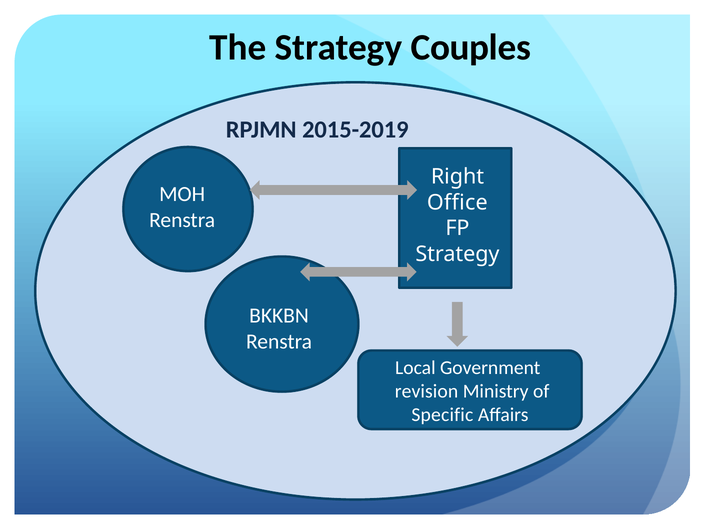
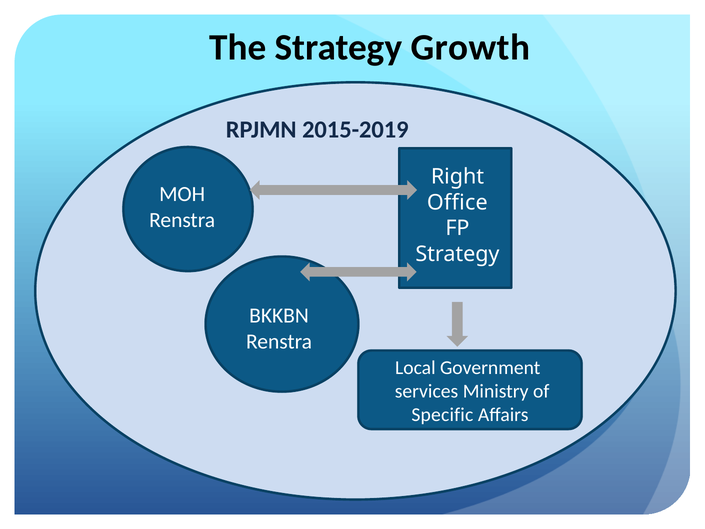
Couples: Couples -> Growth
revision: revision -> services
